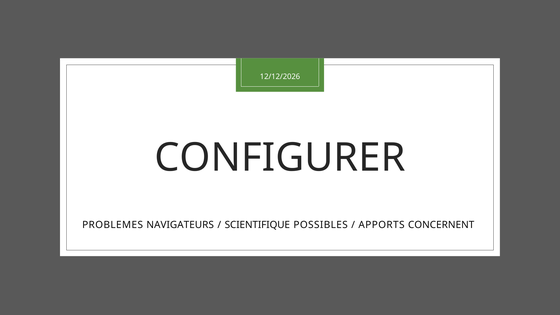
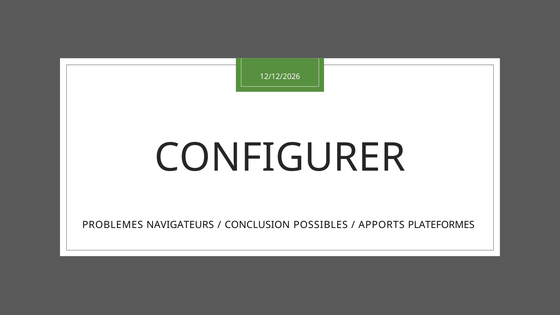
SCIENTIFIQUE: SCIENTIFIQUE -> CONCLUSION
CONCERNENT: CONCERNENT -> PLATEFORMES
